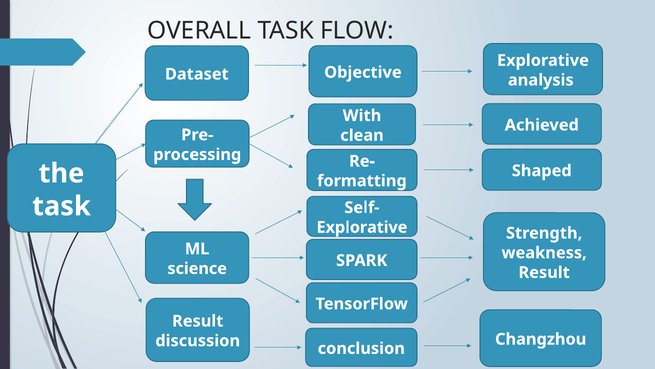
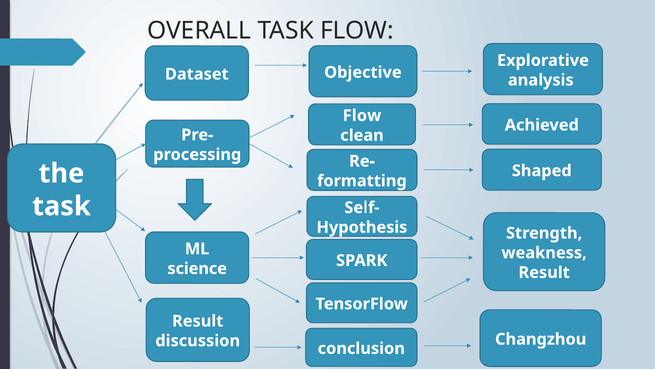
With at (362, 115): With -> Flow
Explorative at (362, 227): Explorative -> Hypothesis
